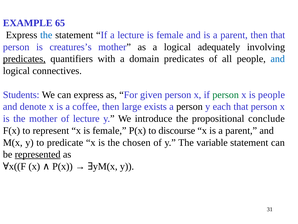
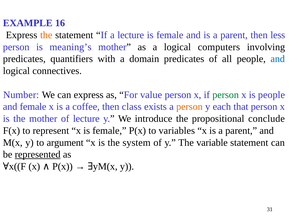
65: 65 -> 16
the at (46, 35) colour: blue -> orange
then that: that -> less
creatures’s: creatures’s -> meaning’s
adequately: adequately -> computers
predicates at (24, 59) underline: present -> none
Students: Students -> Number
given: given -> value
and denote: denote -> female
large: large -> class
person at (189, 106) colour: black -> orange
discourse: discourse -> variables
predicate: predicate -> argument
chosen: chosen -> system
